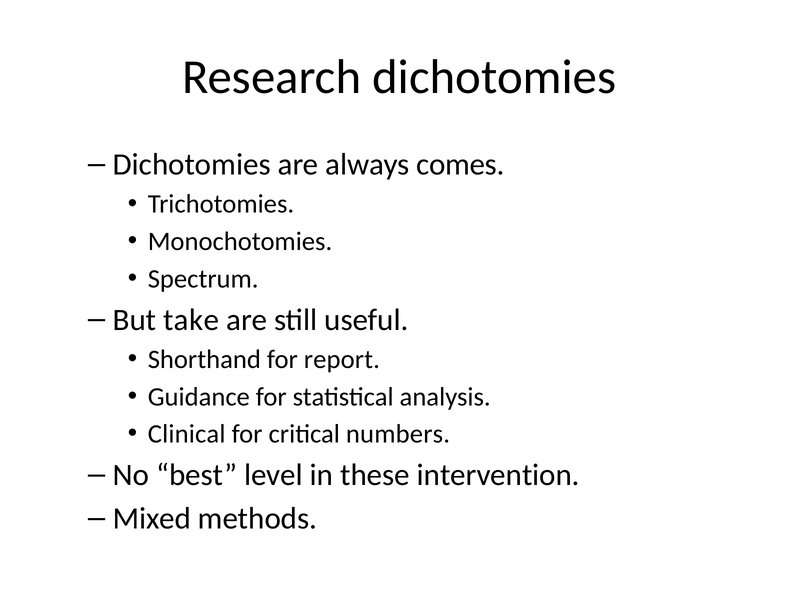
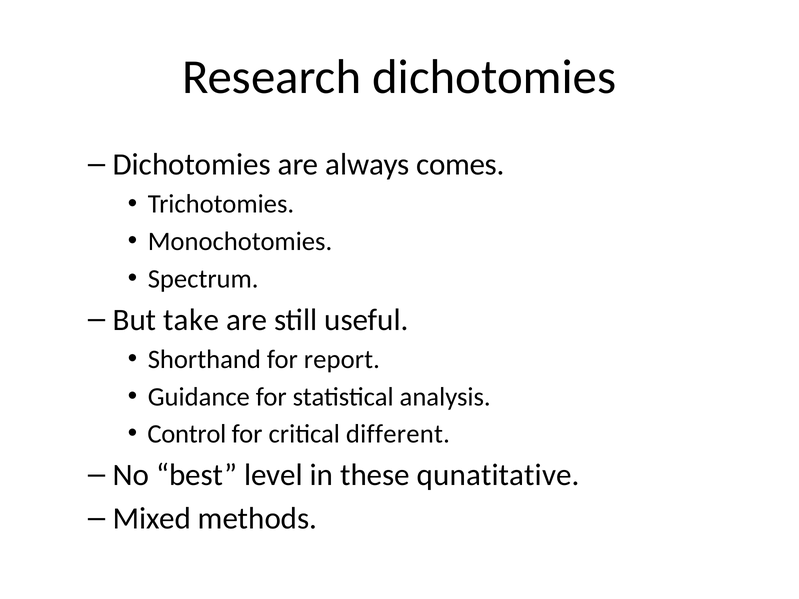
Clinical: Clinical -> Control
numbers: numbers -> different
intervention: intervention -> qunatitative
